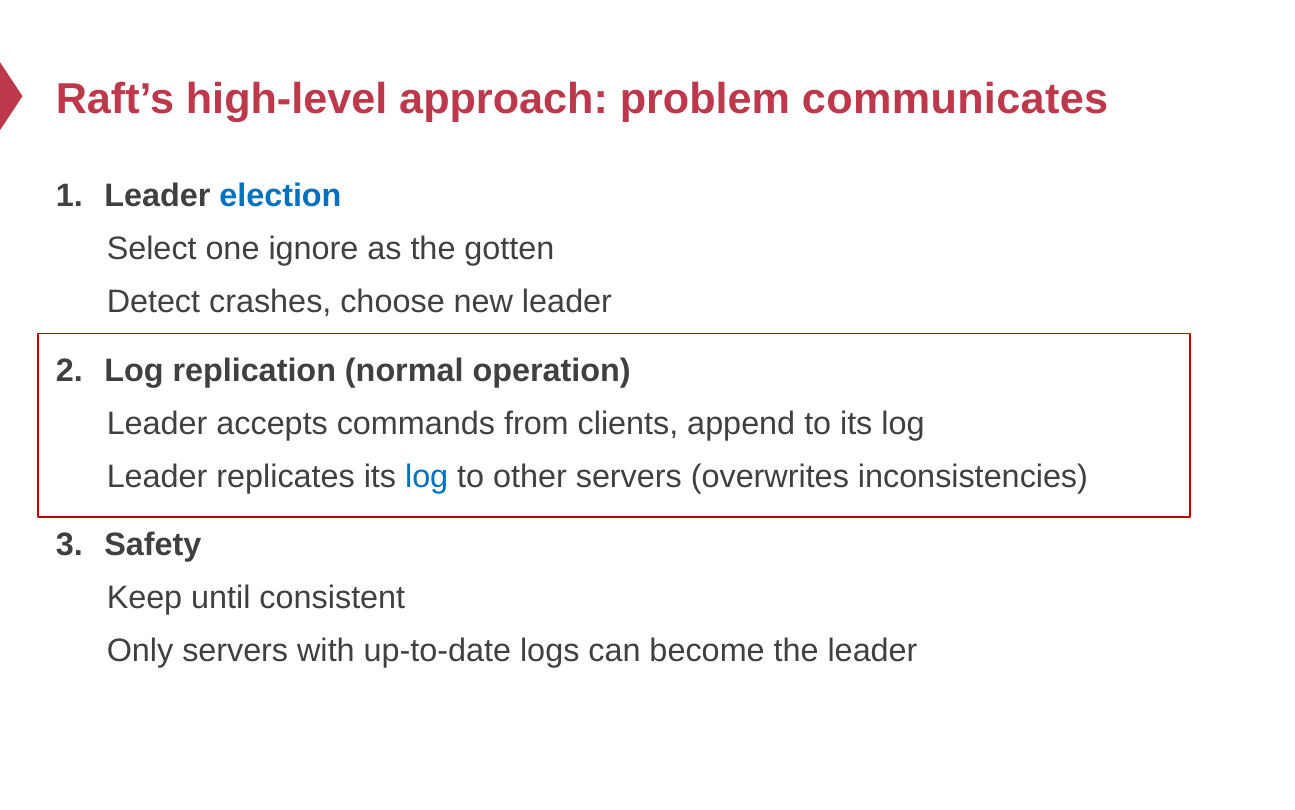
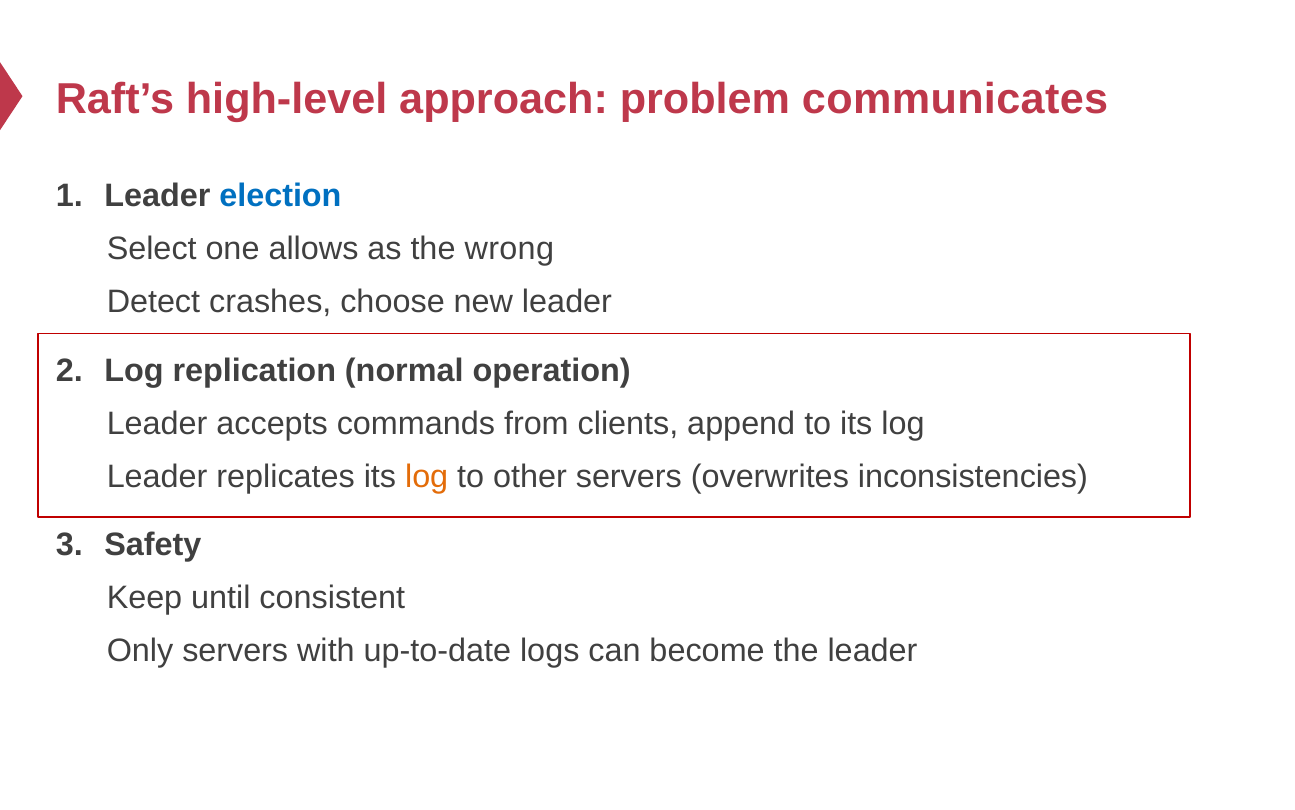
ignore: ignore -> allows
gotten: gotten -> wrong
log at (427, 476) colour: blue -> orange
